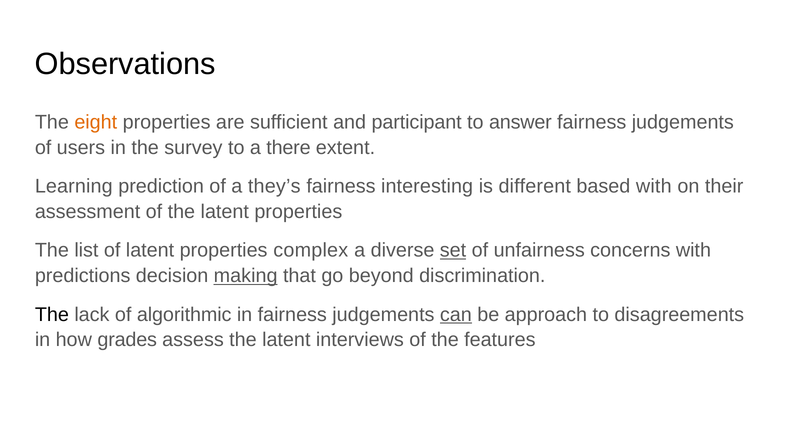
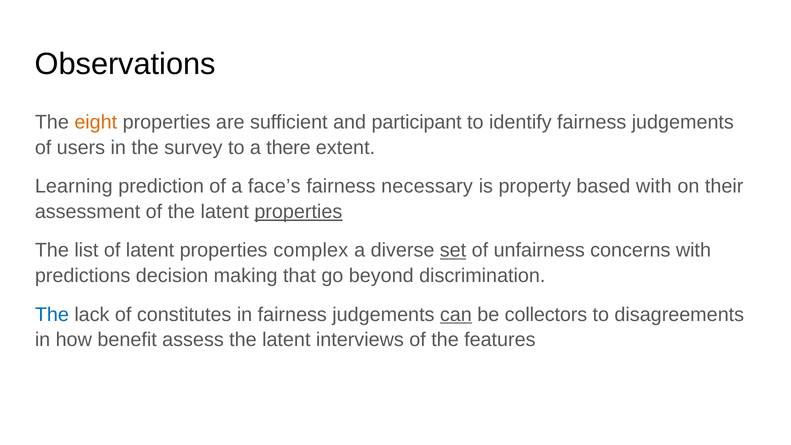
answer: answer -> identify
they’s: they’s -> face’s
interesting: interesting -> necessary
different: different -> property
properties at (298, 212) underline: none -> present
making underline: present -> none
The at (52, 314) colour: black -> blue
algorithmic: algorithmic -> constitutes
approach: approach -> collectors
grades: grades -> benefit
